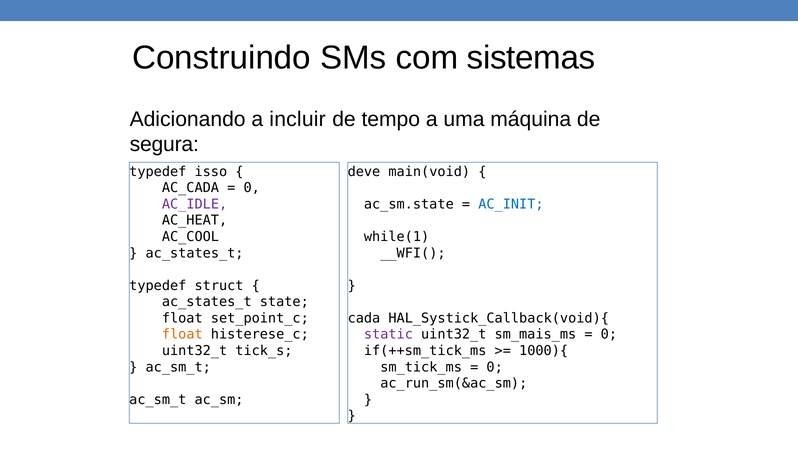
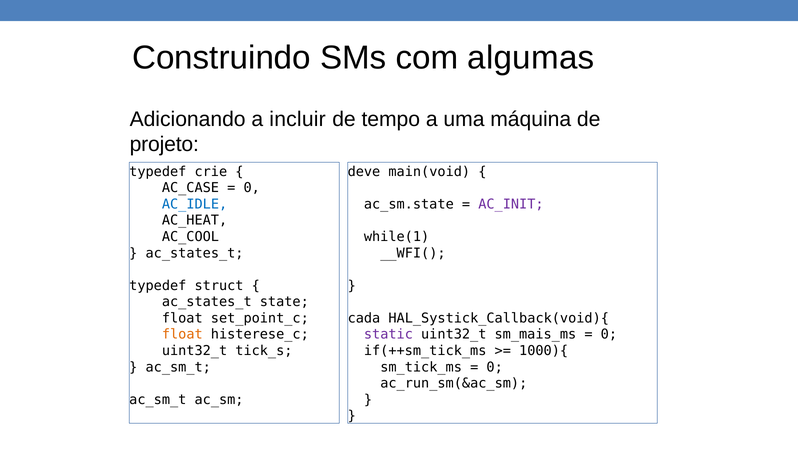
sistemas: sistemas -> algumas
segura: segura -> projeto
isso: isso -> crie
AC_CADA: AC_CADA -> AC_CASE
AC_IDLE colour: purple -> blue
AC_INIT colour: blue -> purple
